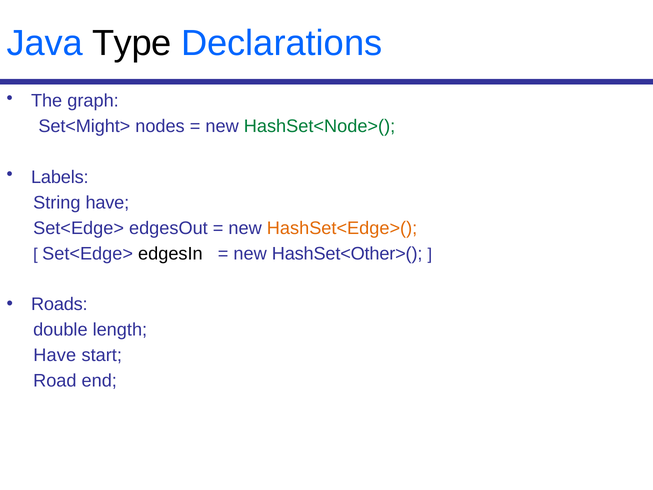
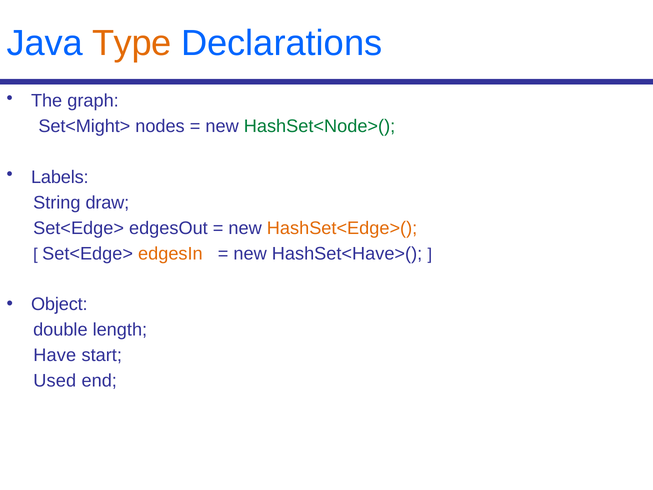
Type colour: black -> orange
String have: have -> draw
edgesIn colour: black -> orange
HashSet<Other>(: HashSet<Other>( -> HashSet<Have>(
Roads: Roads -> Object
Road: Road -> Used
